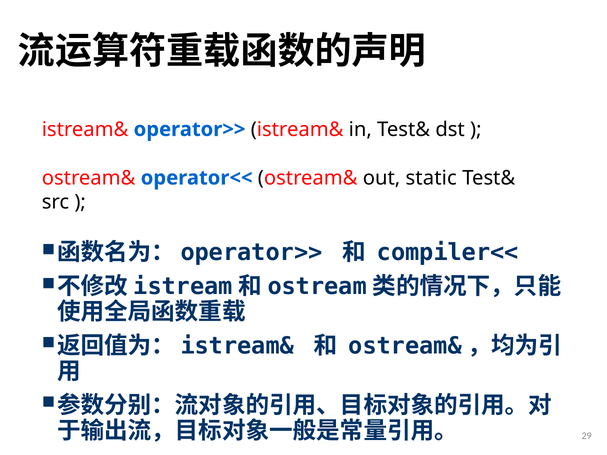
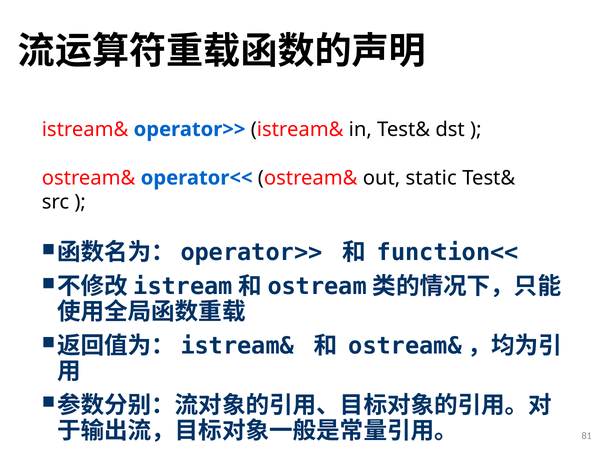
compiler<<: compiler<< -> function<<
29: 29 -> 81
